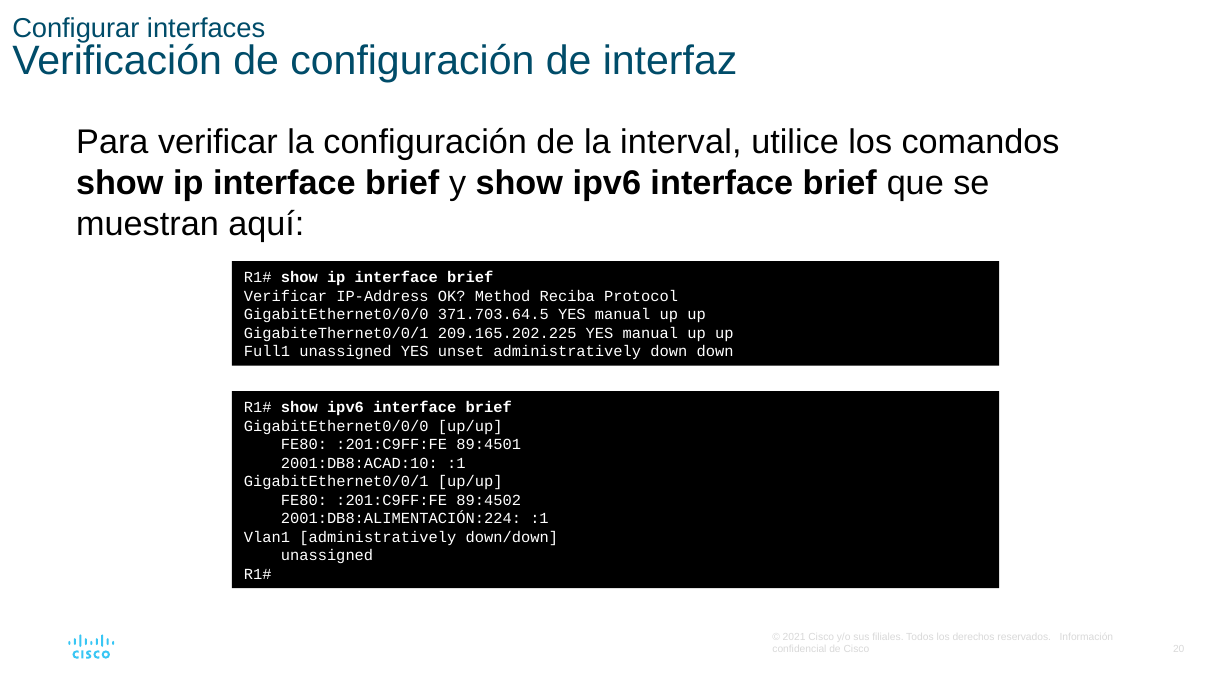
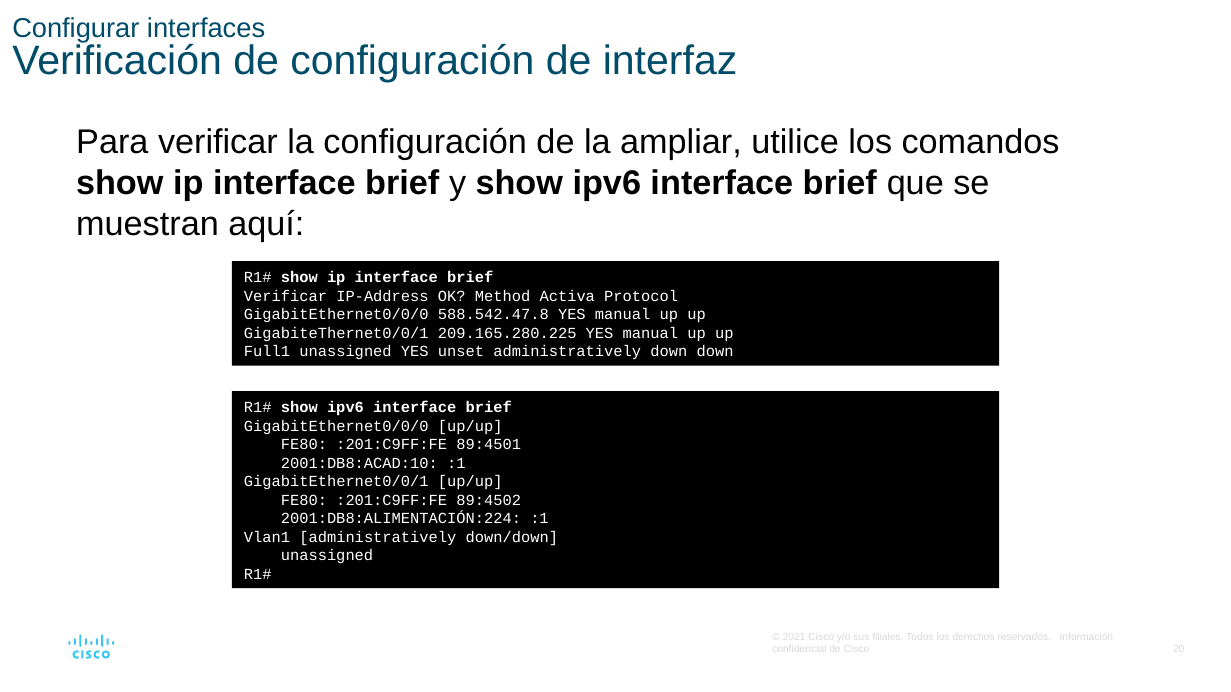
interval: interval -> ampliar
Reciba: Reciba -> Activa
371.703.64.5: 371.703.64.5 -> 588.542.47.8
209.165.202.225: 209.165.202.225 -> 209.165.280.225
